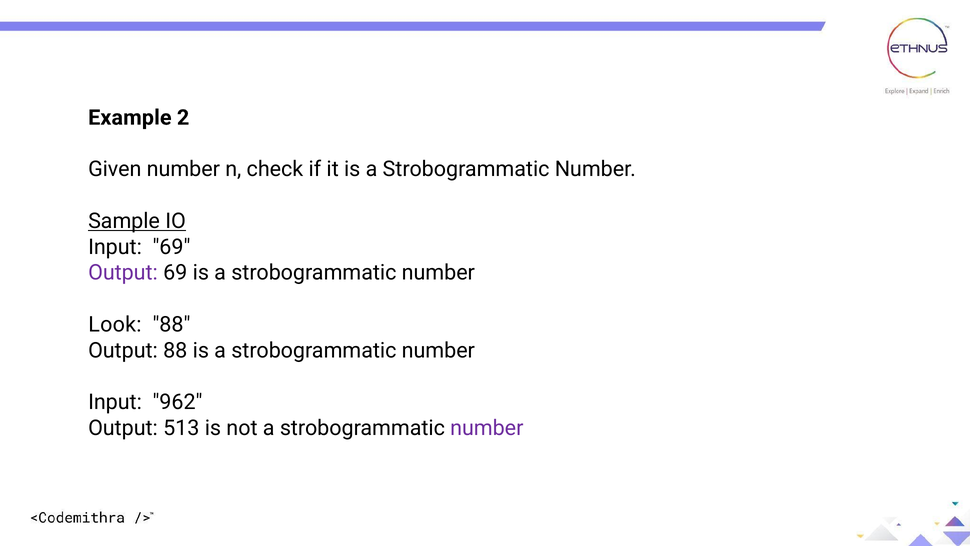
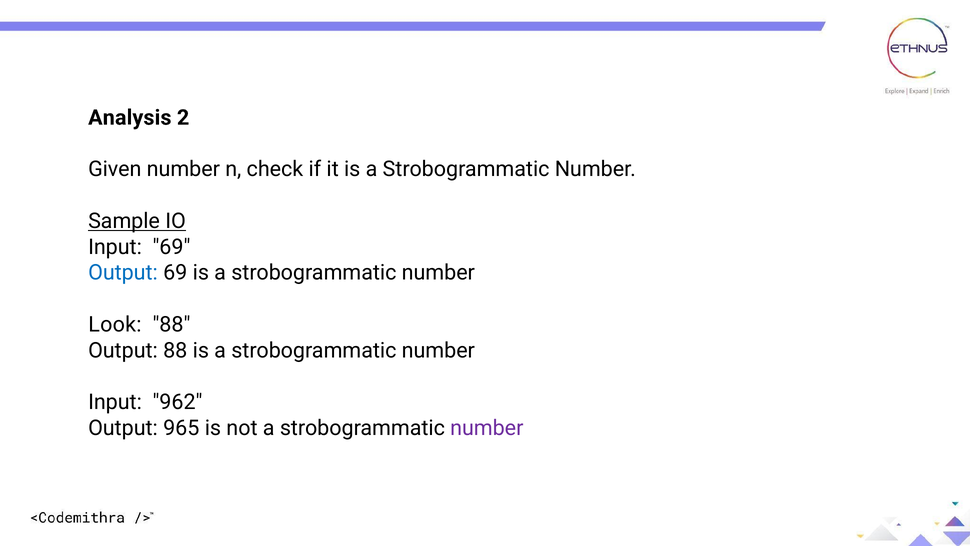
Example: Example -> Analysis
Output at (123, 273) colour: purple -> blue
513: 513 -> 965
